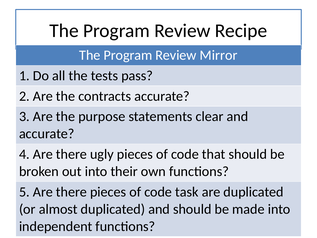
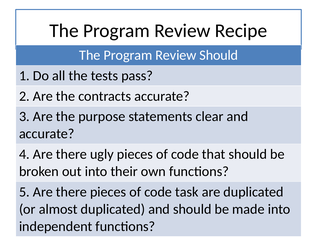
Review Mirror: Mirror -> Should
